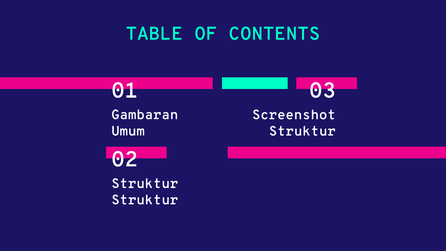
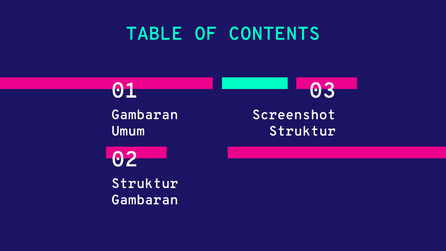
Struktur at (145, 200): Struktur -> Gambaran
